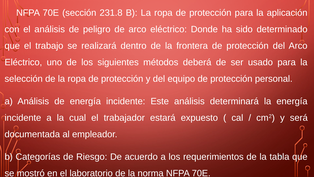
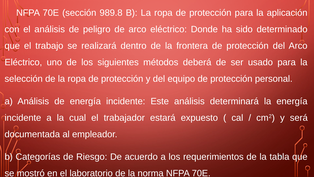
231.8: 231.8 -> 989.8
